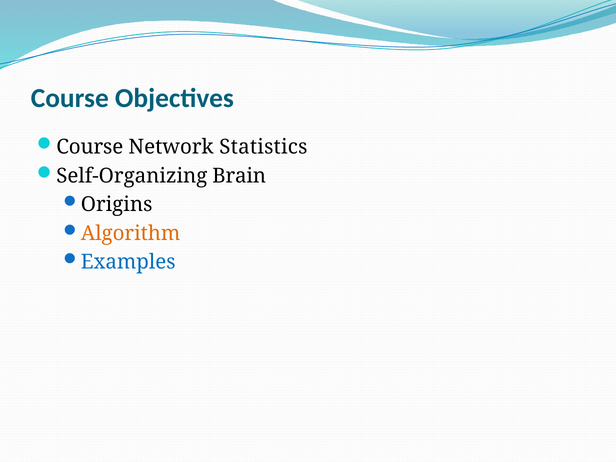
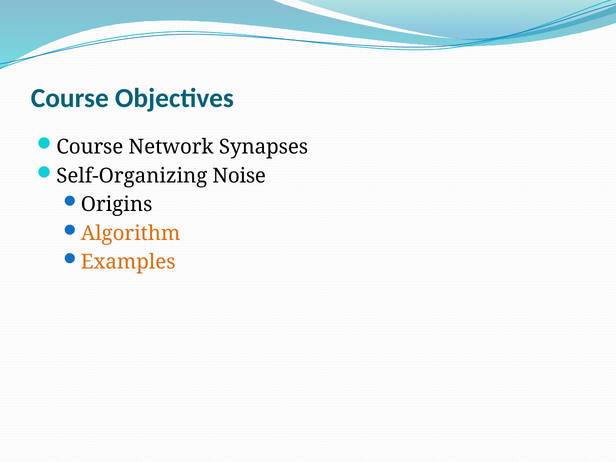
Statistics: Statistics -> Synapses
Brain: Brain -> Noise
Examples colour: blue -> orange
